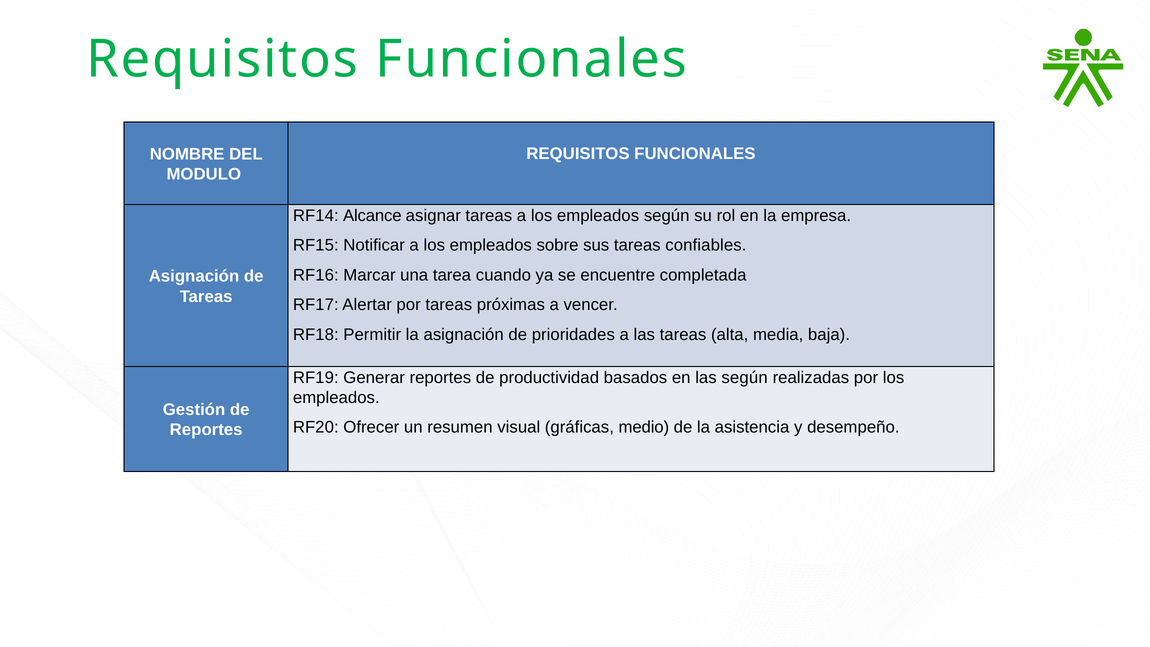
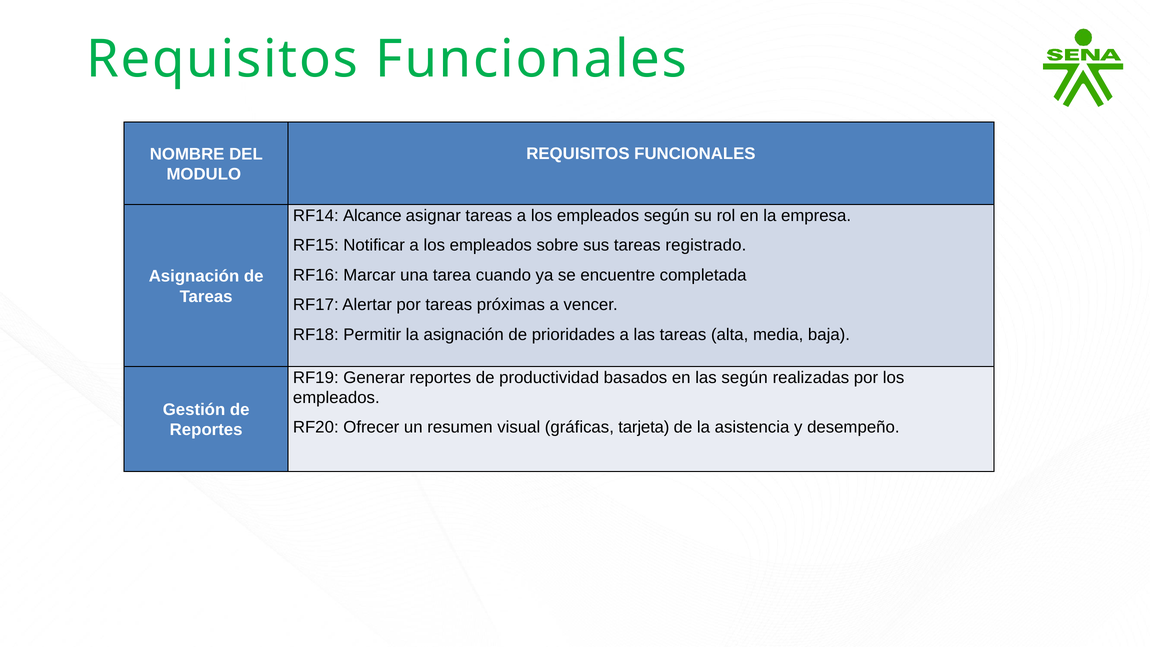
confiables: confiables -> registrado
medio: medio -> tarjeta
